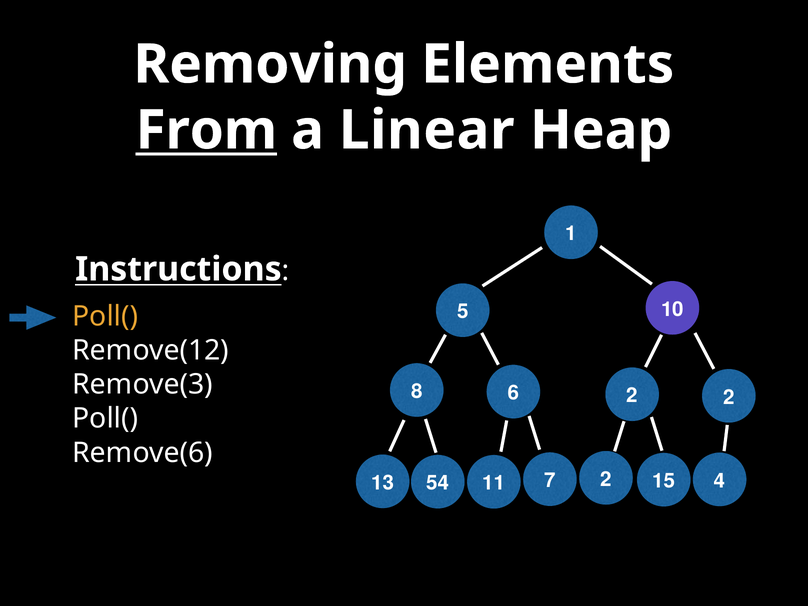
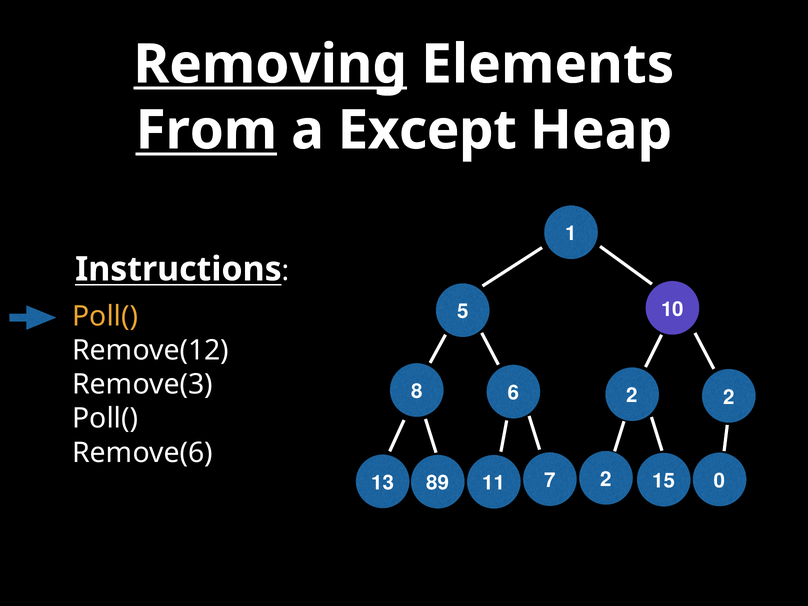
Removing underline: none -> present
Linear: Linear -> Except
4: 4 -> 0
54: 54 -> 89
